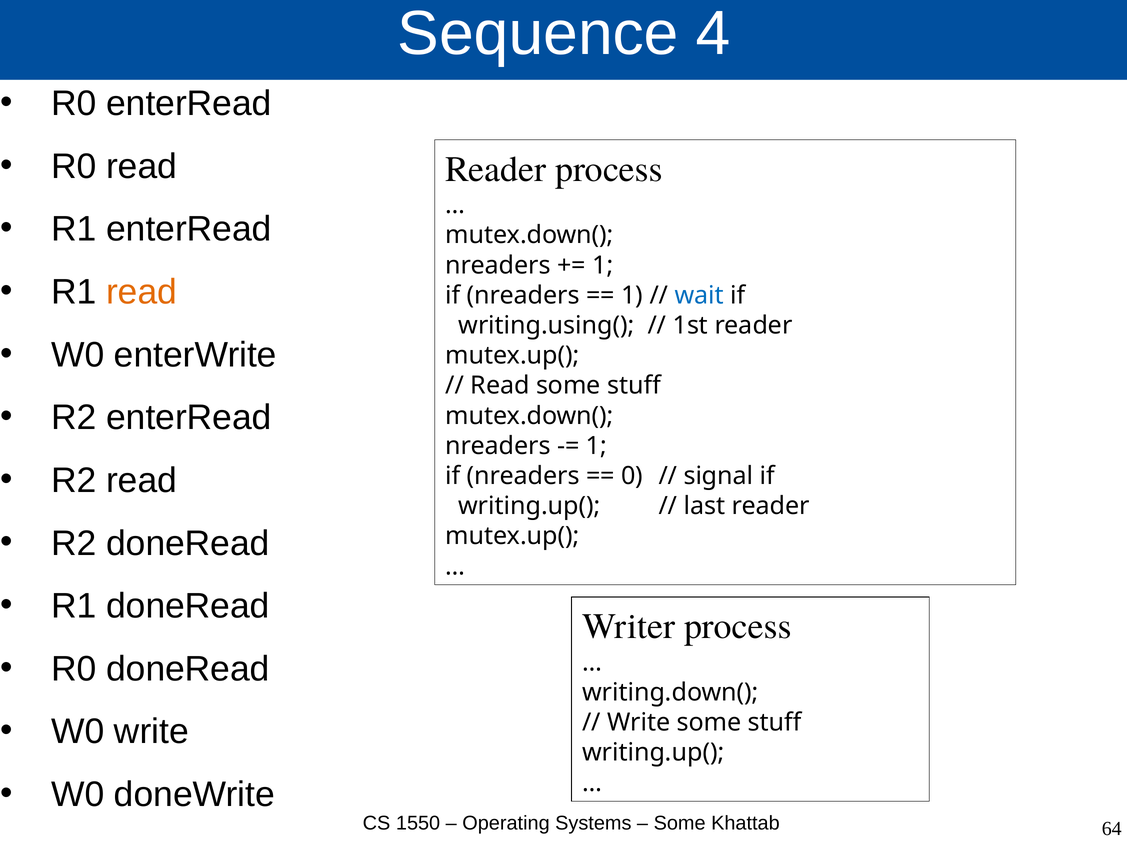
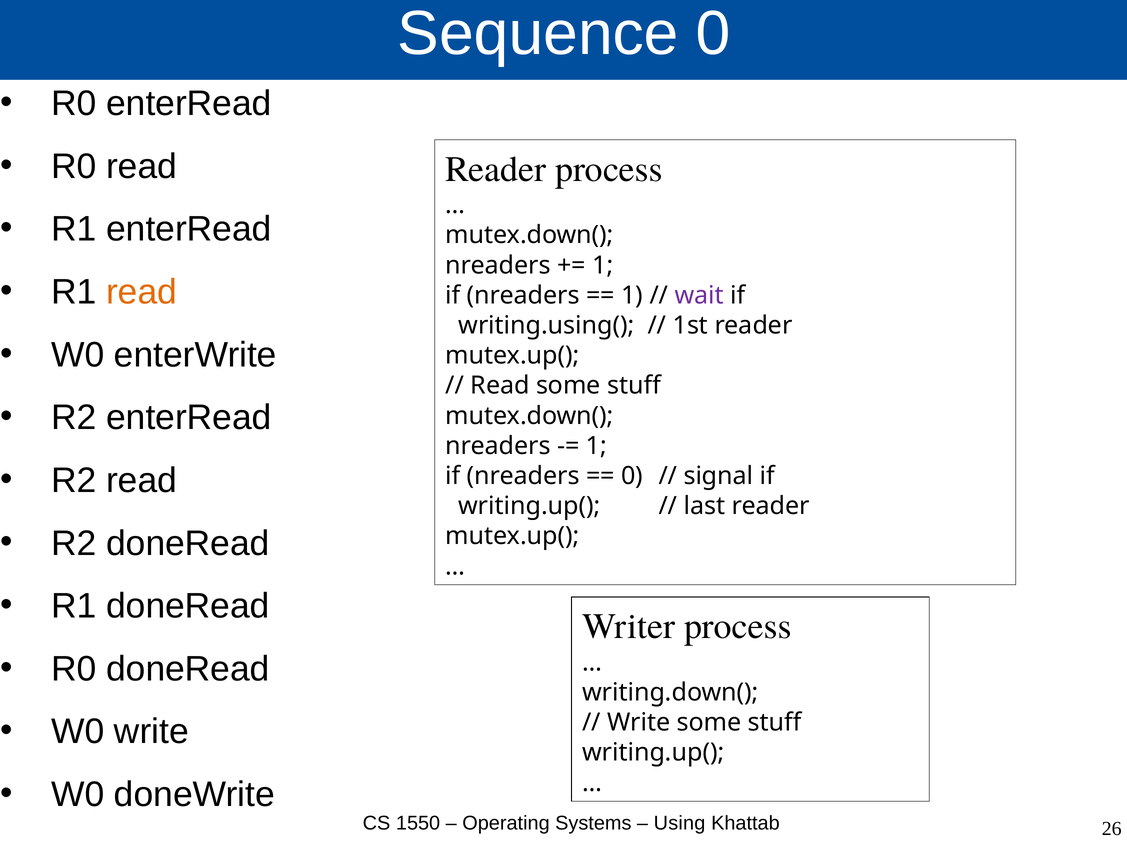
Sequence 4: 4 -> 0
wait colour: blue -> purple
Some at (680, 823): Some -> Using
64: 64 -> 26
